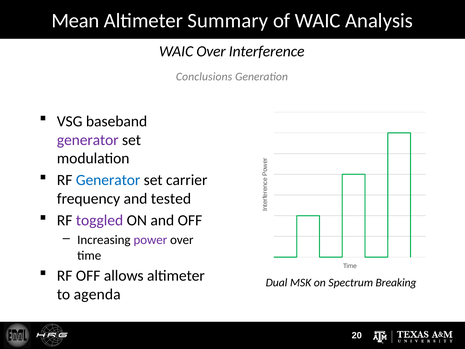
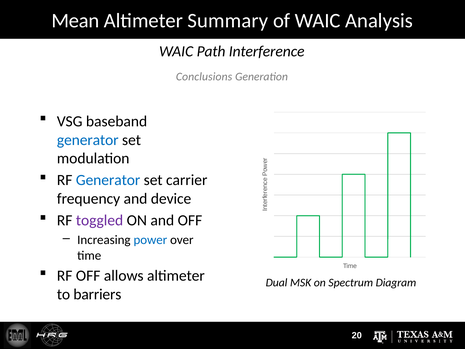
WAIC Over: Over -> Path
generator at (88, 140) colour: purple -> blue
tested: tested -> device
power colour: purple -> blue
Breaking: Breaking -> Diagram
agenda: agenda -> barriers
